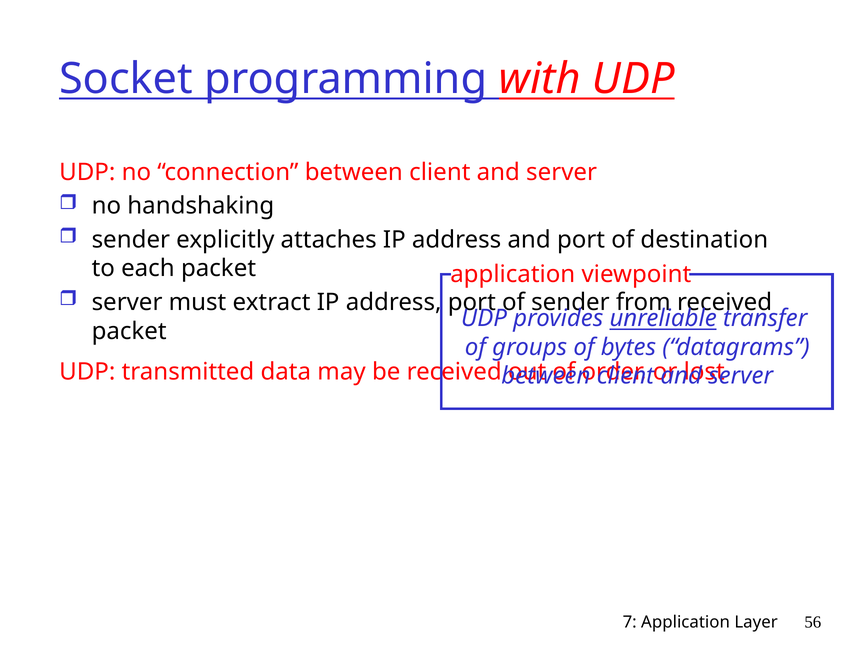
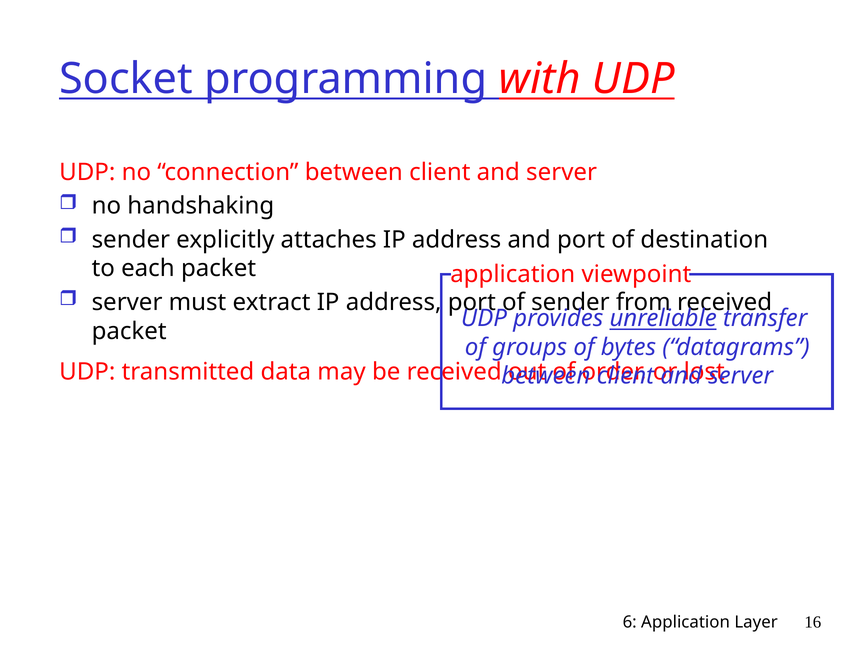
7: 7 -> 6
56: 56 -> 16
